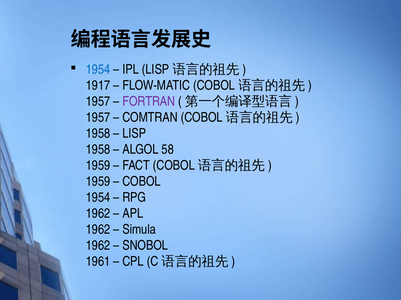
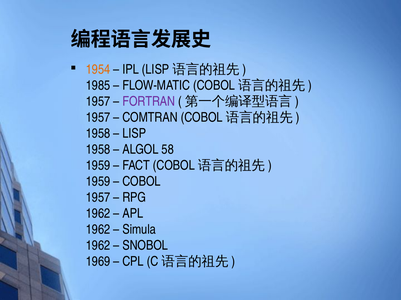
1954 at (98, 70) colour: blue -> orange
1917: 1917 -> 1985
1954 at (98, 198): 1954 -> 1957
1961: 1961 -> 1969
